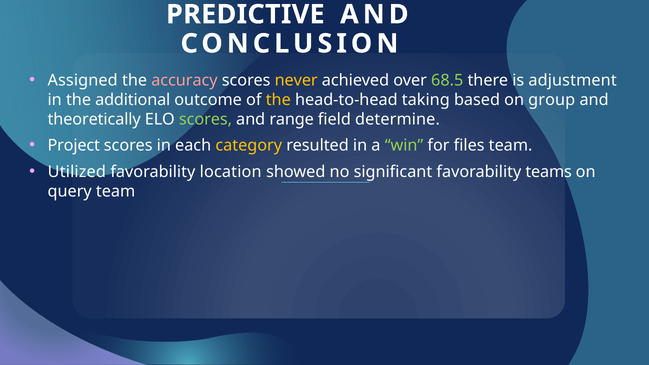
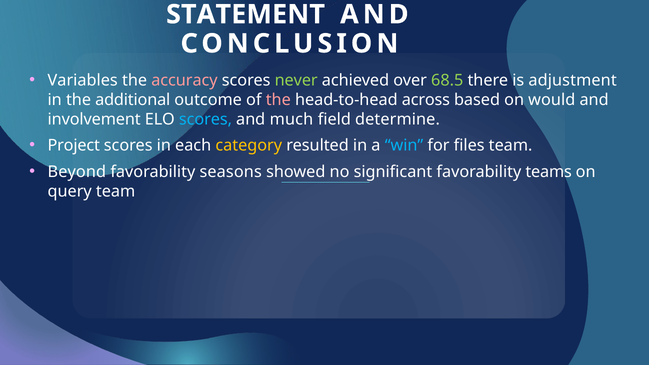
PREDICTIVE: PREDICTIVE -> STATEMENT
Assigned: Assigned -> Variables
never colour: yellow -> light green
the at (278, 100) colour: yellow -> pink
taking: taking -> across
group: group -> would
theoretically: theoretically -> involvement
scores at (205, 119) colour: light green -> light blue
range: range -> much
win colour: light green -> light blue
Utilized: Utilized -> Beyond
location: location -> seasons
